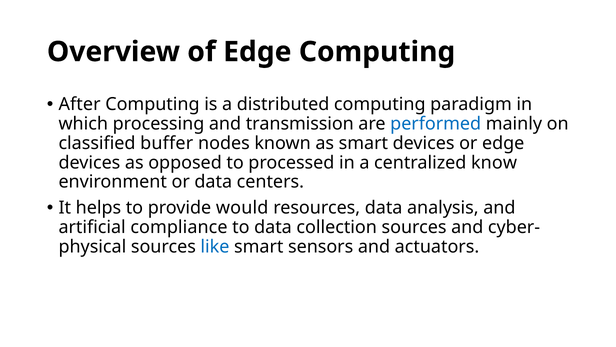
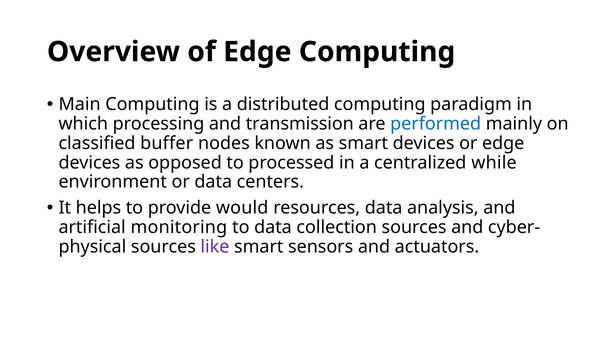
After: After -> Main
know: know -> while
compliance: compliance -> monitoring
like colour: blue -> purple
